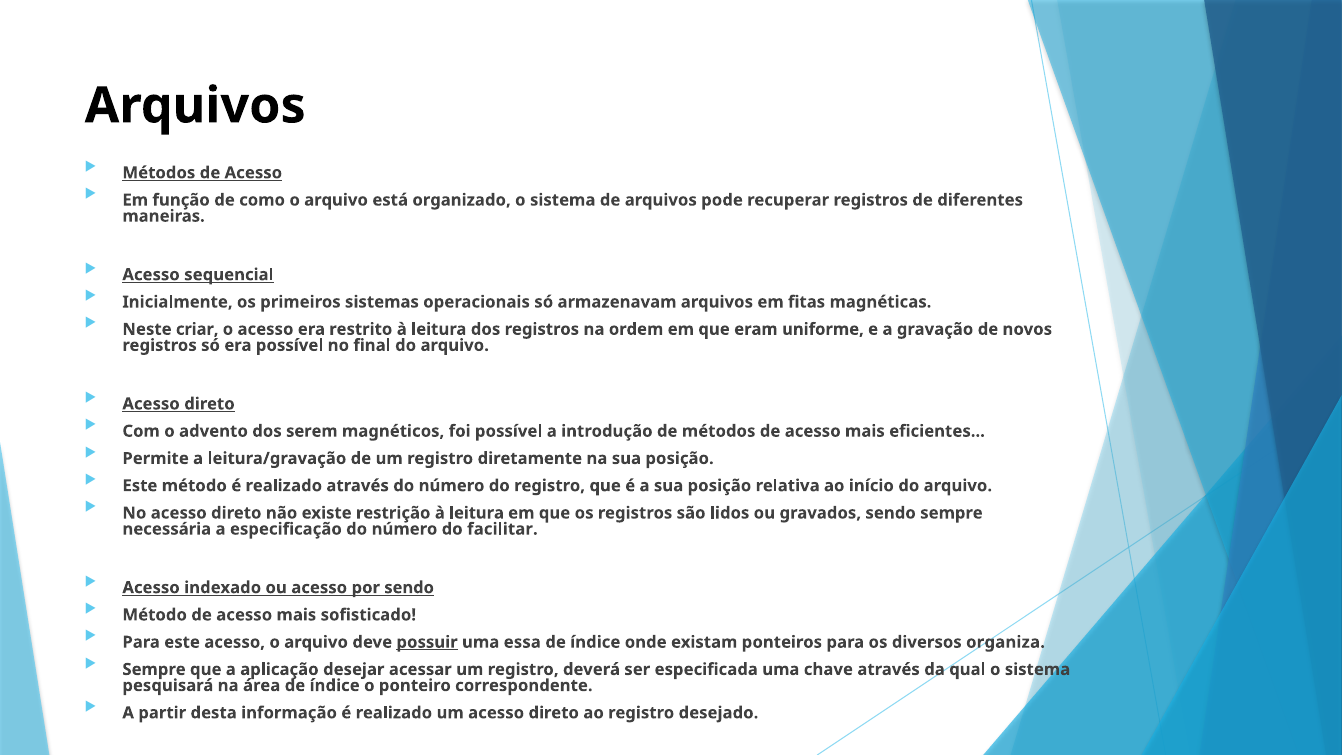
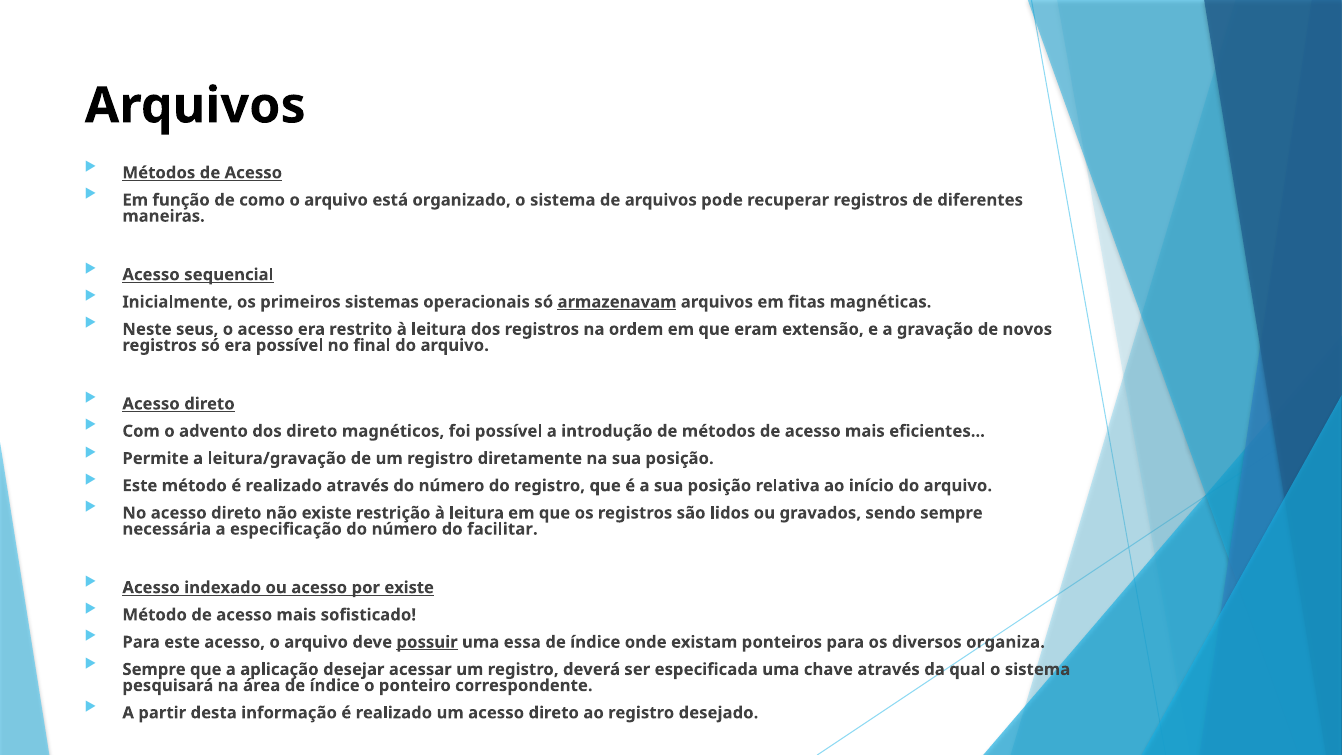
armazenavam underline: none -> present
criar: criar -> seus
uniforme: uniforme -> extensão
dos serem: serem -> direto
por sendo: sendo -> existe
